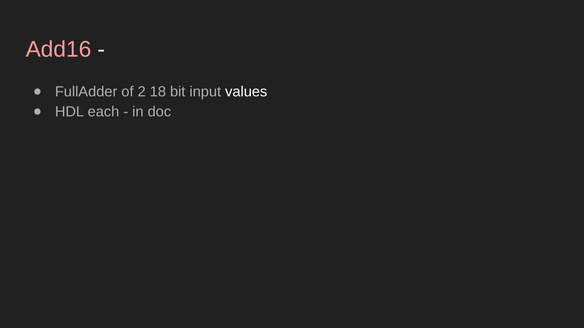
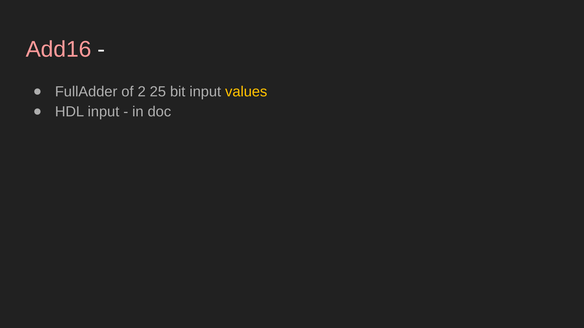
18: 18 -> 25
values colour: white -> yellow
HDL each: each -> input
